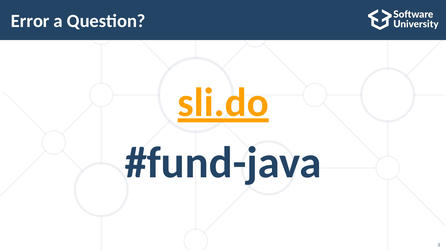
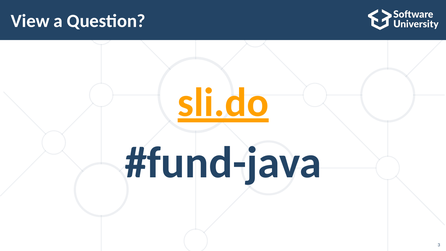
Error: Error -> View
